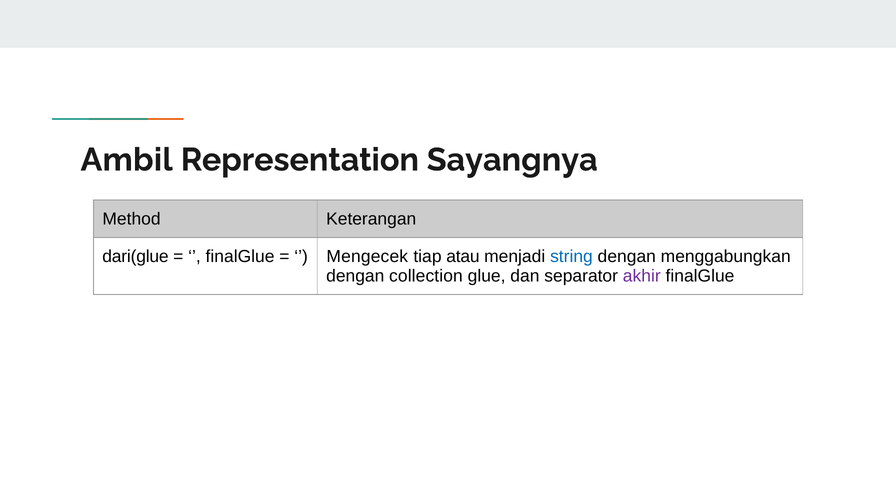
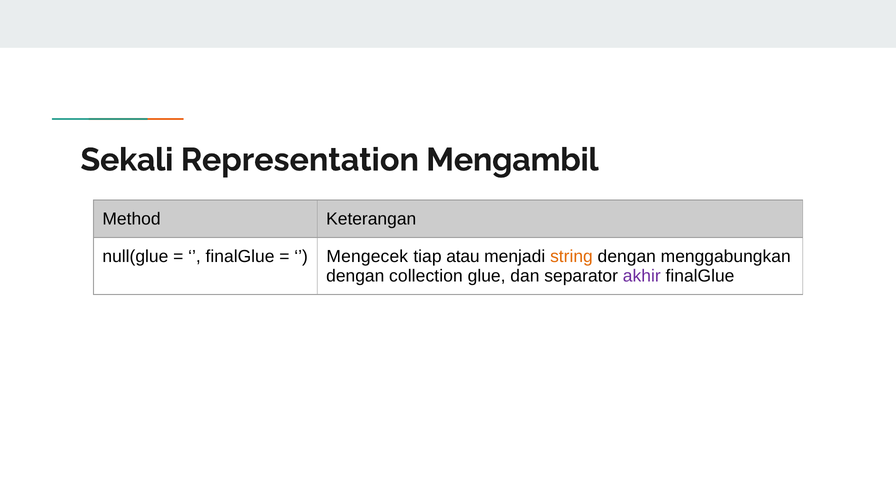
Ambil: Ambil -> Sekali
Sayangnya: Sayangnya -> Mengambil
dari(glue: dari(glue -> null(glue
string colour: blue -> orange
